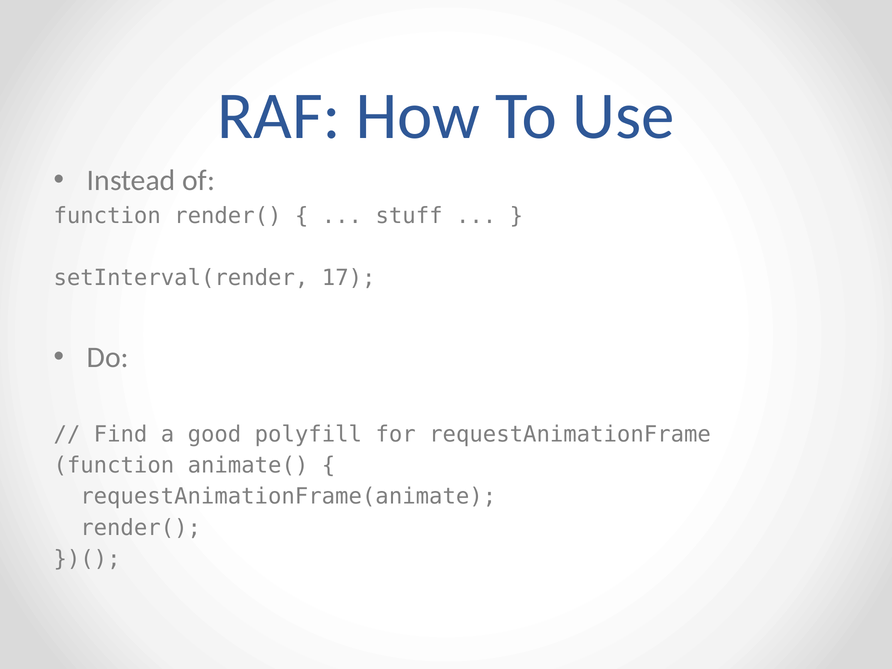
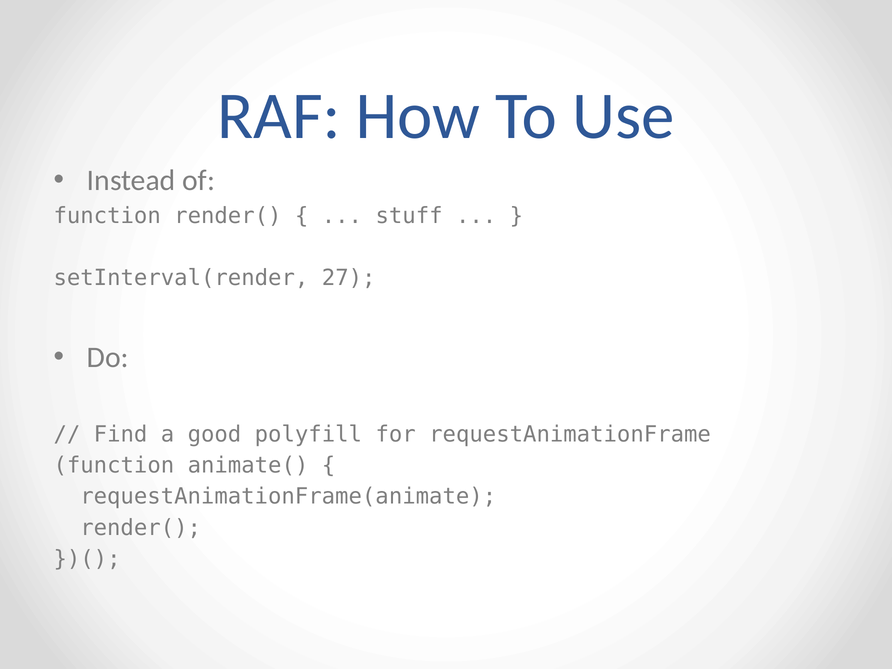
17: 17 -> 27
